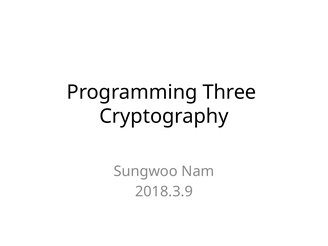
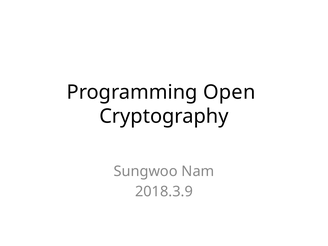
Three: Three -> Open
